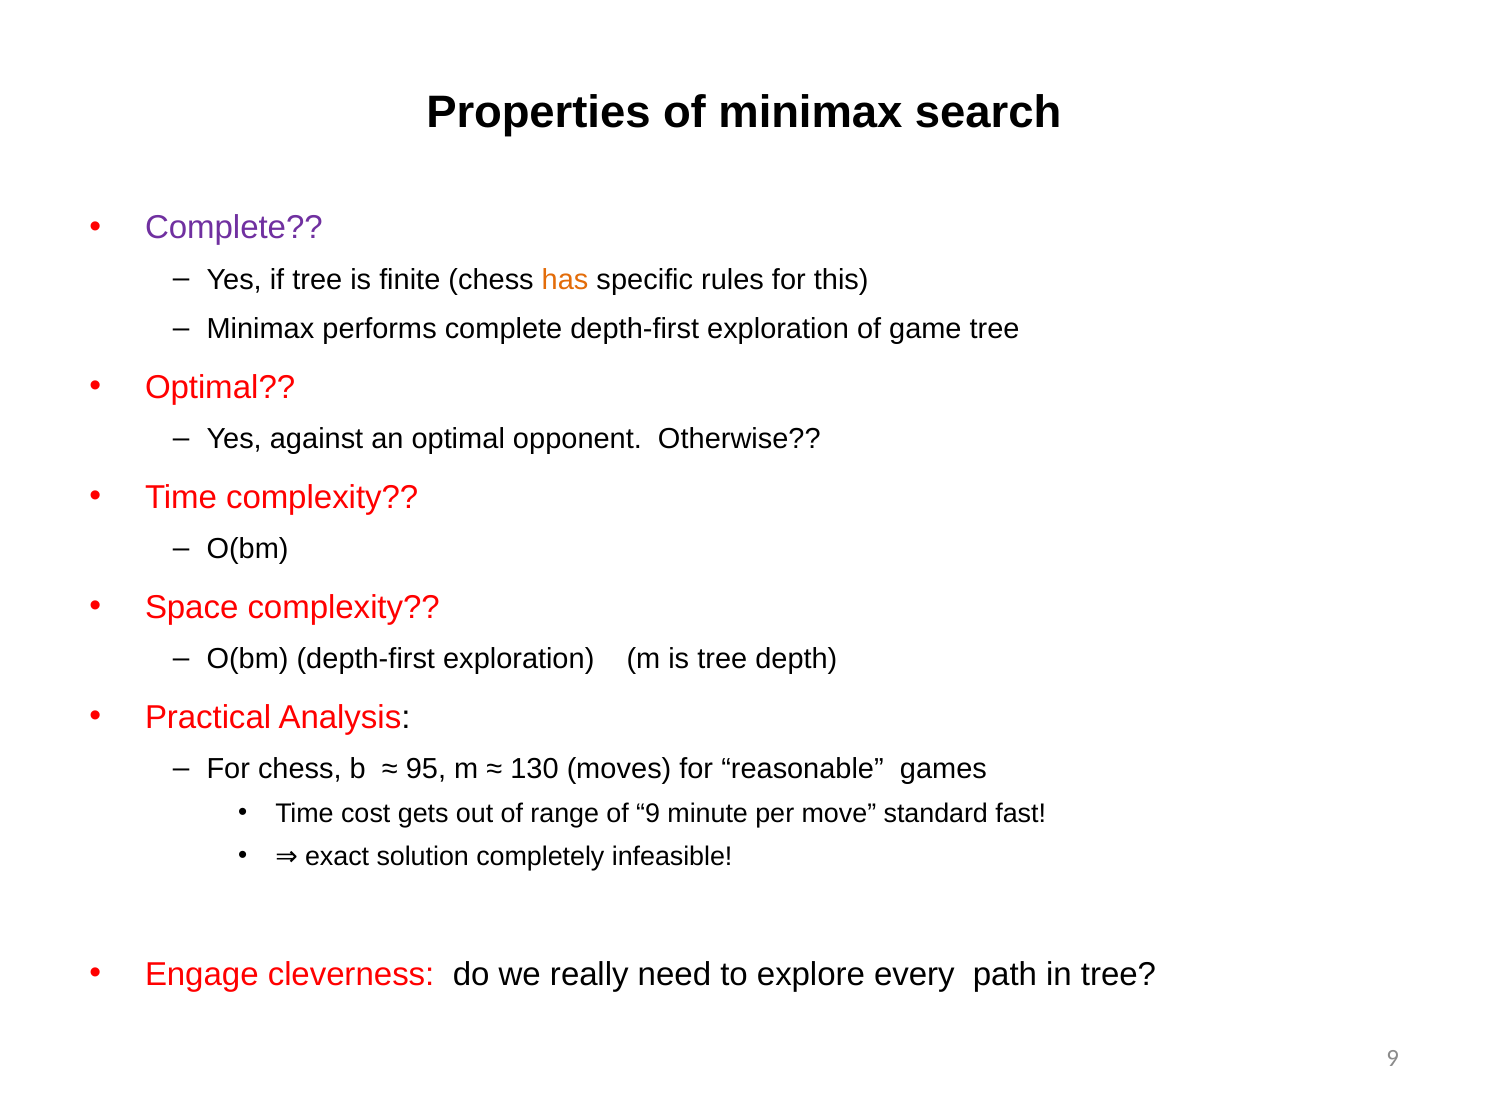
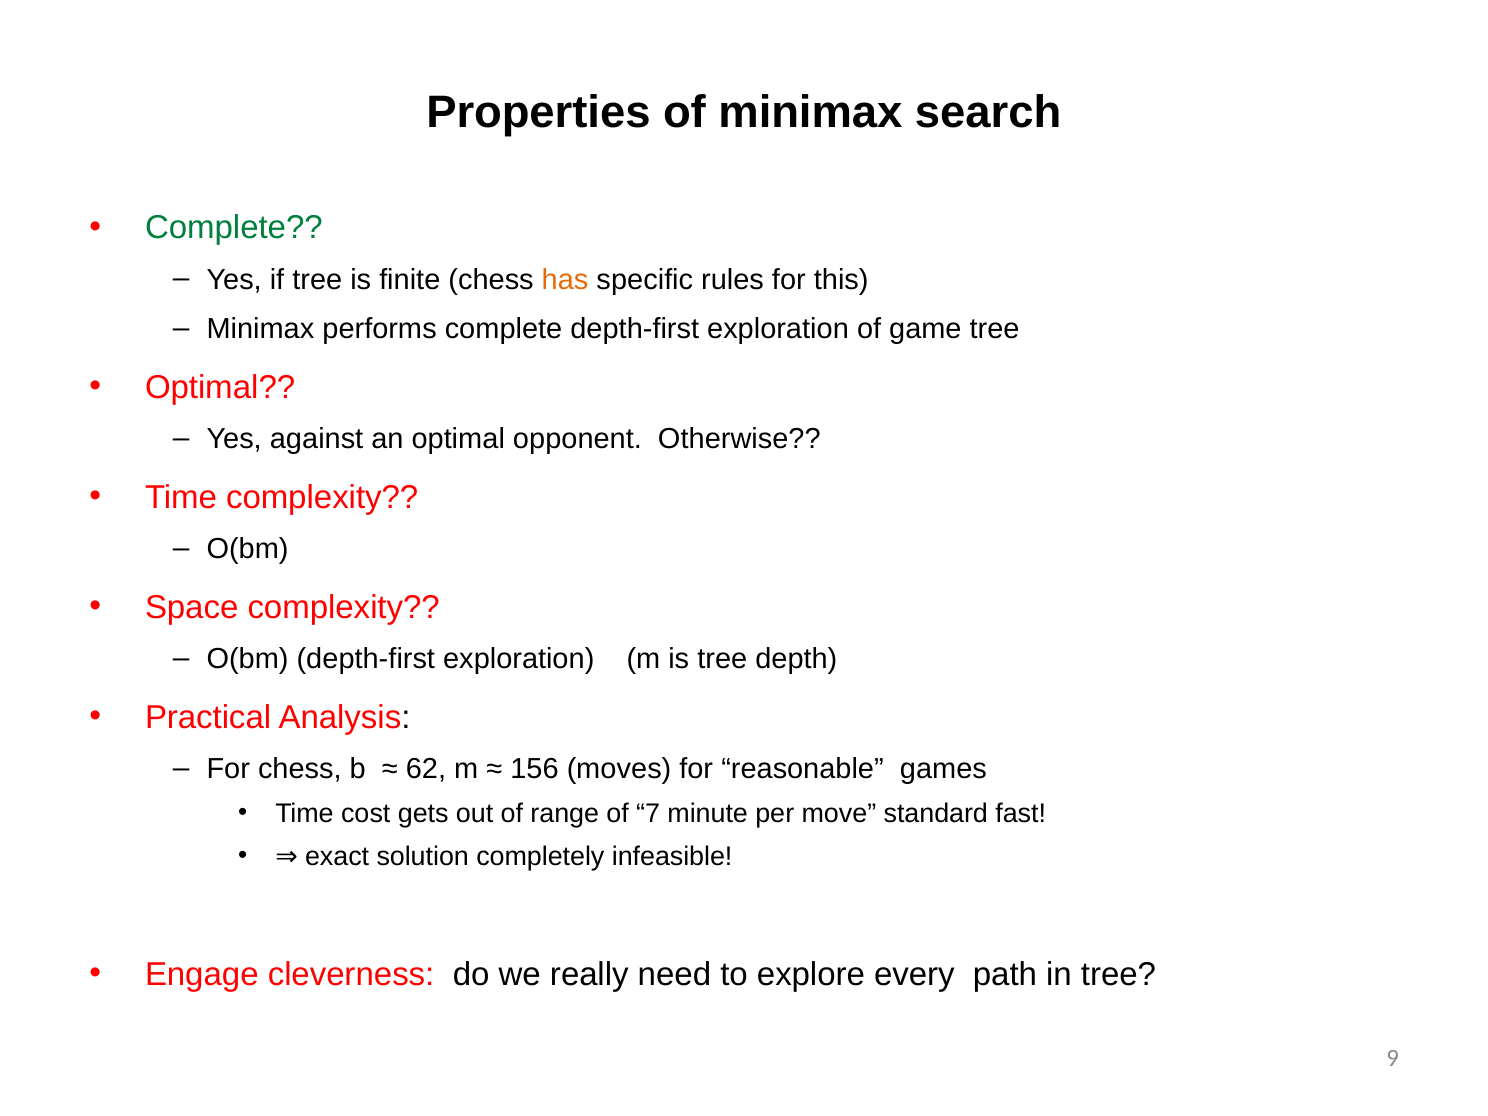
Complete at (234, 228) colour: purple -> green
95: 95 -> 62
130: 130 -> 156
of 9: 9 -> 7
